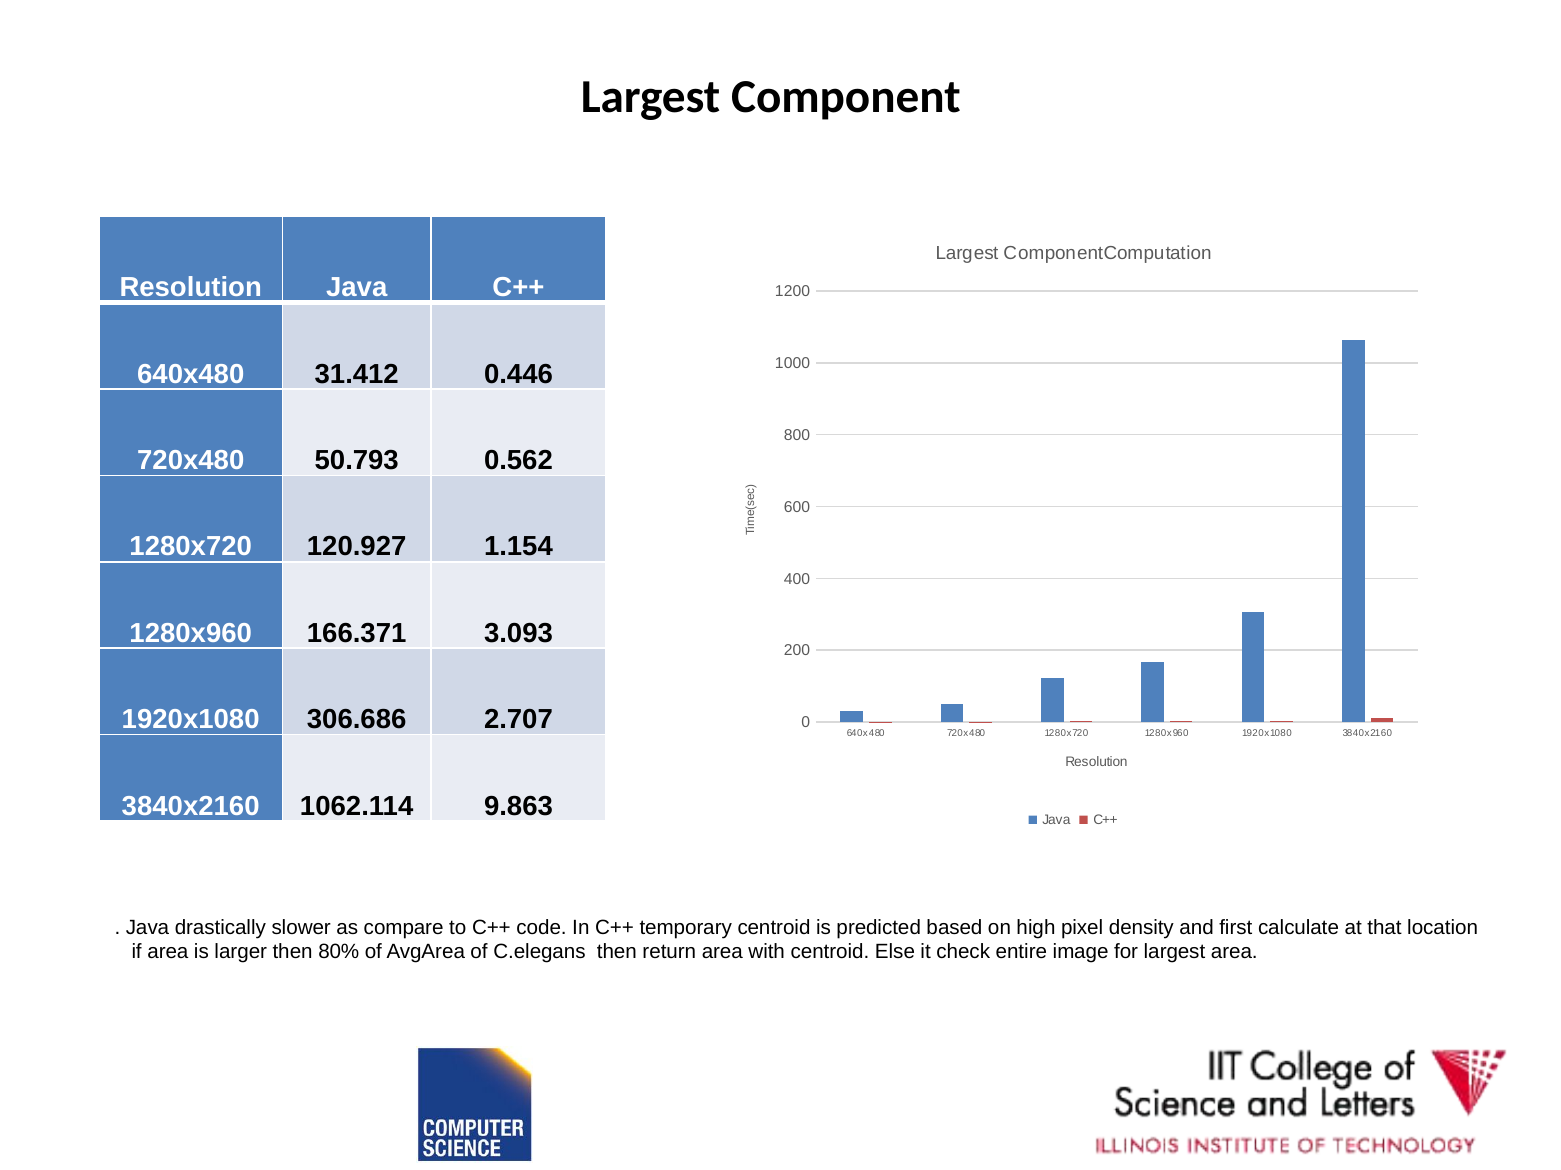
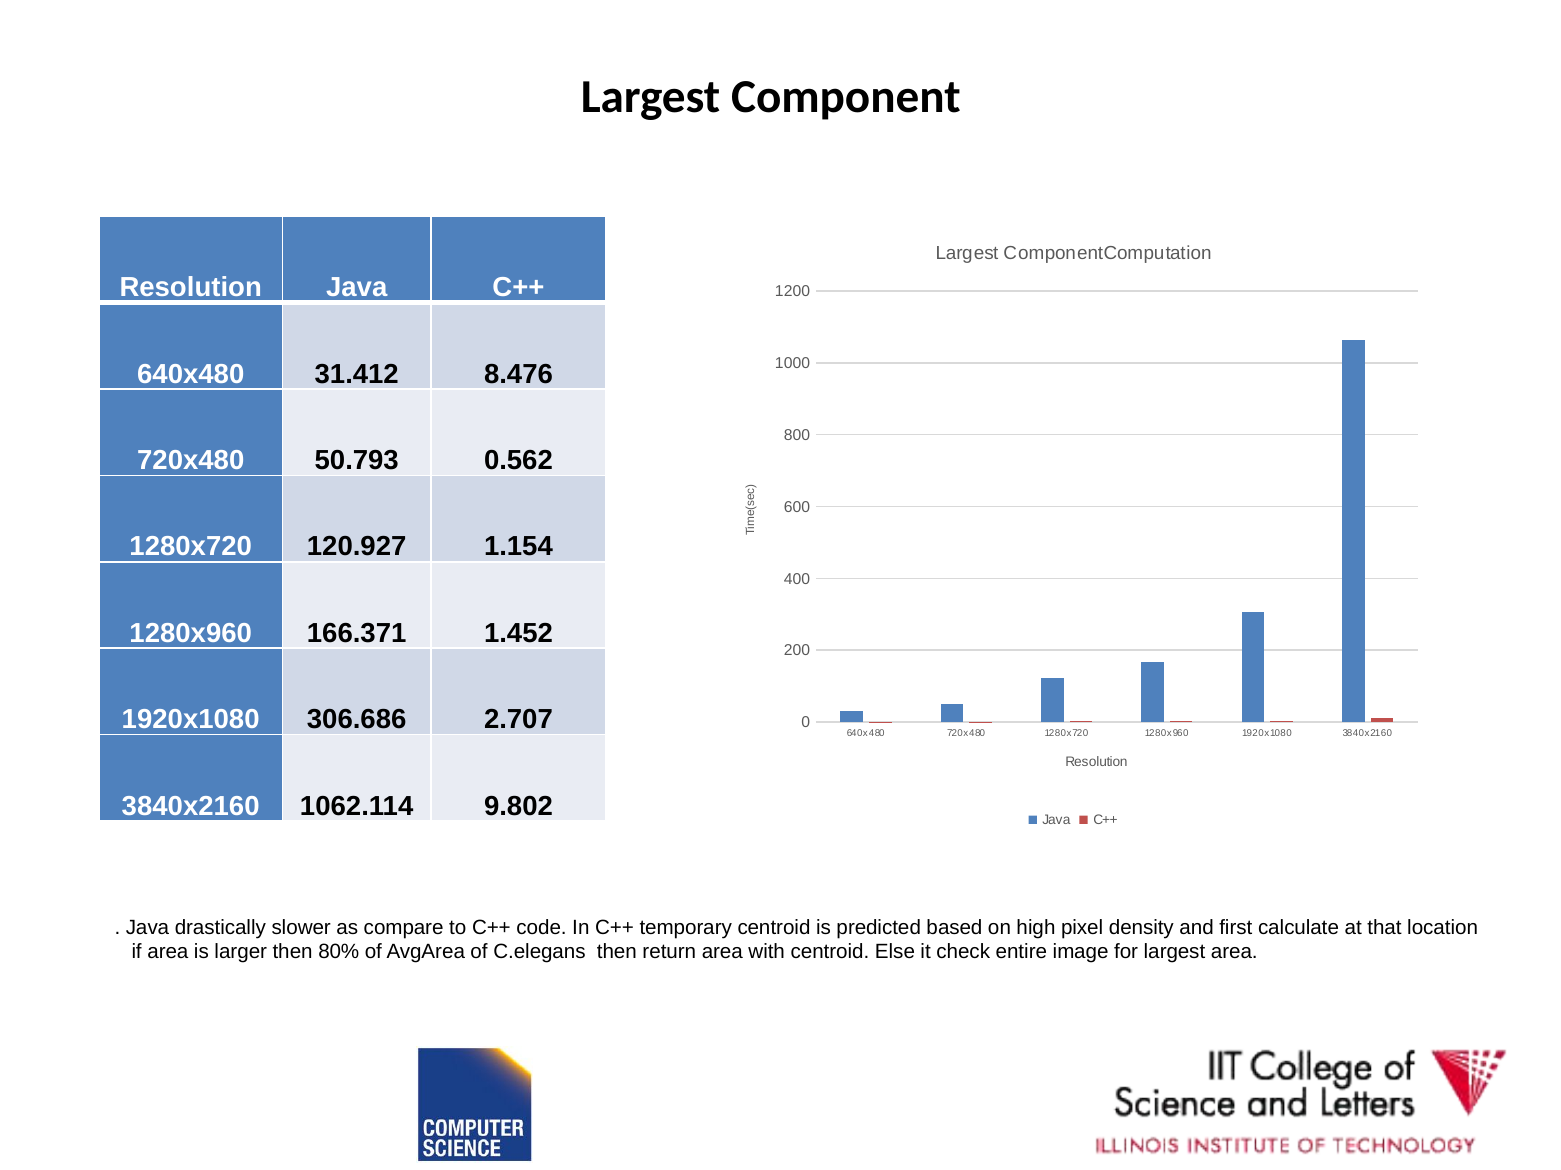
0.446: 0.446 -> 8.476
3.093: 3.093 -> 1.452
9.863: 9.863 -> 9.802
